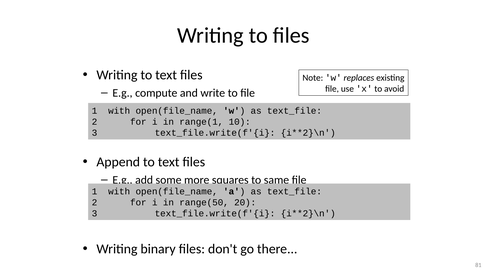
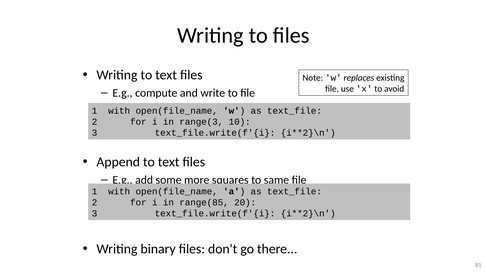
range(1: range(1 -> range(3
range(50: range(50 -> range(85
